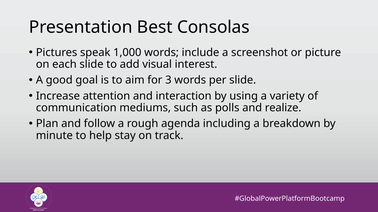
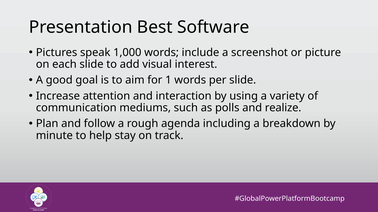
Consolas: Consolas -> Software
3: 3 -> 1
